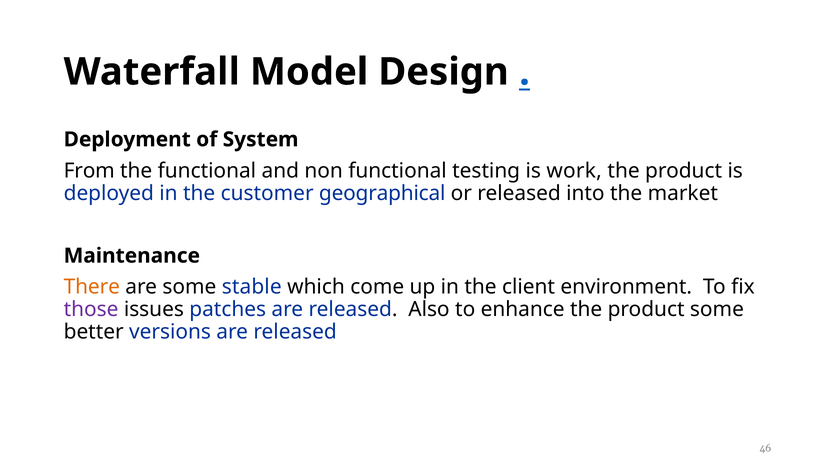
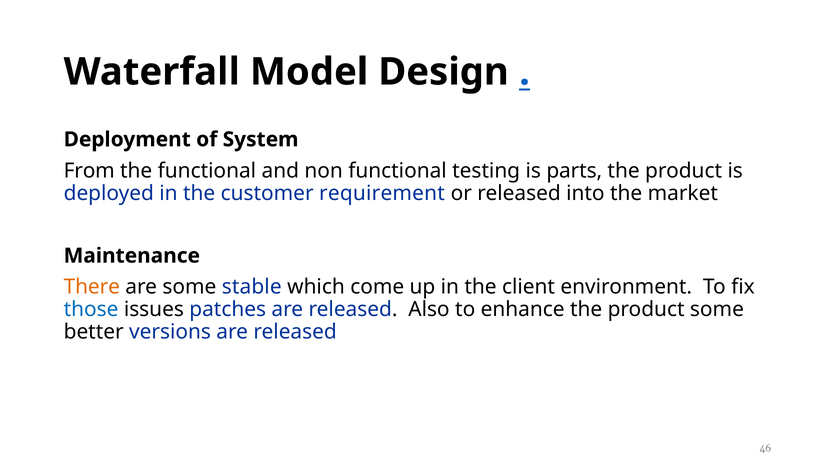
work: work -> parts
geographical: geographical -> requirement
those colour: purple -> blue
